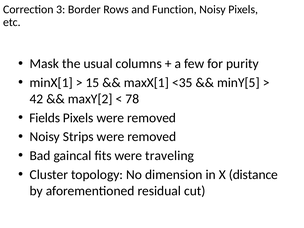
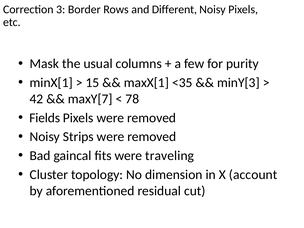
Function: Function -> Different
minY[5: minY[5 -> minY[3
maxY[2: maxY[2 -> maxY[7
distance: distance -> account
